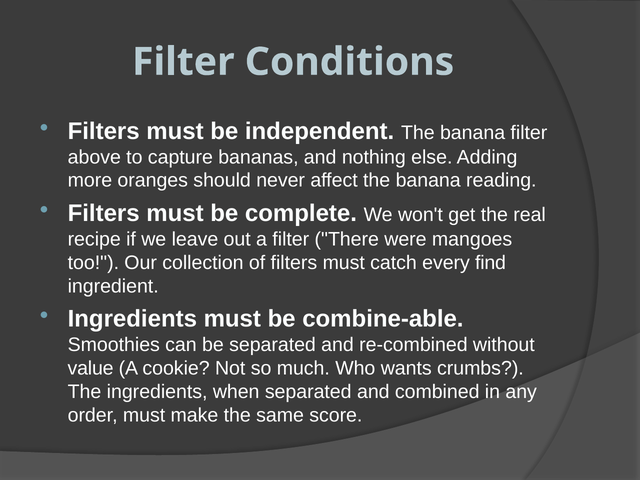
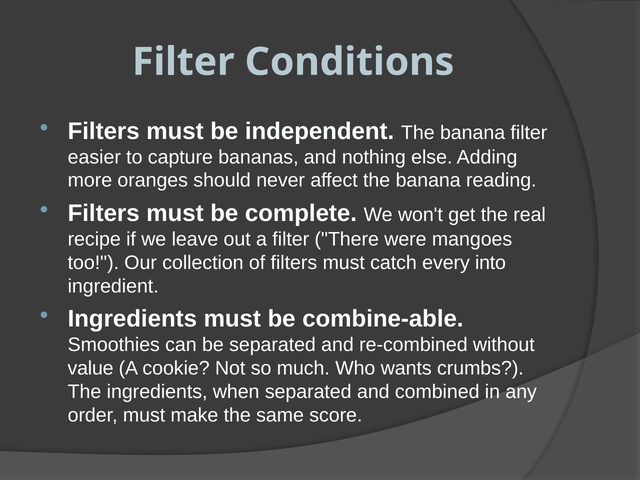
above: above -> easier
find: find -> into
